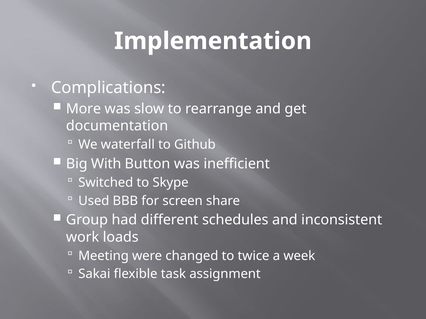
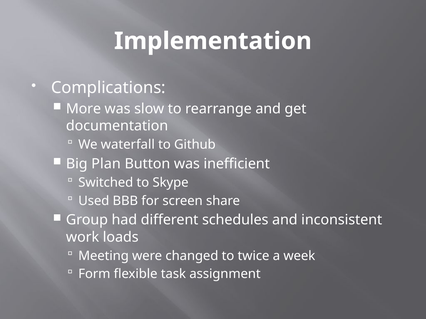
With: With -> Plan
Sakai: Sakai -> Form
